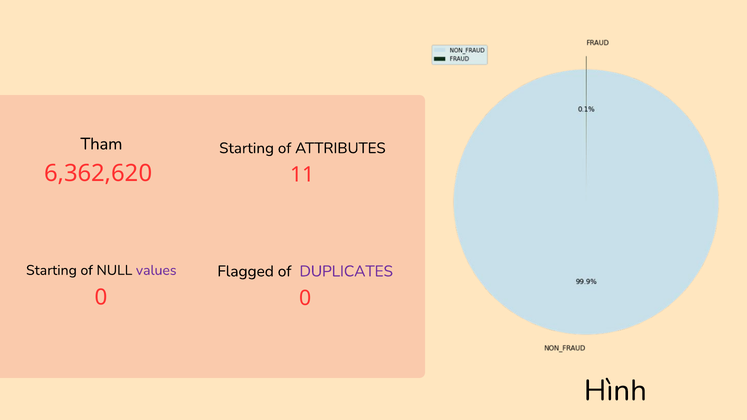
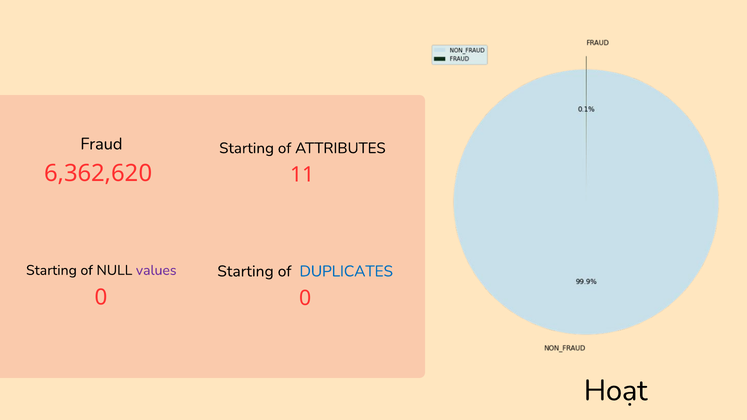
Tham: Tham -> Fraud
Flagged at (246, 271): Flagged -> Starting
DUPLICATES colour: purple -> blue
Hình: Hình -> Hoạt
